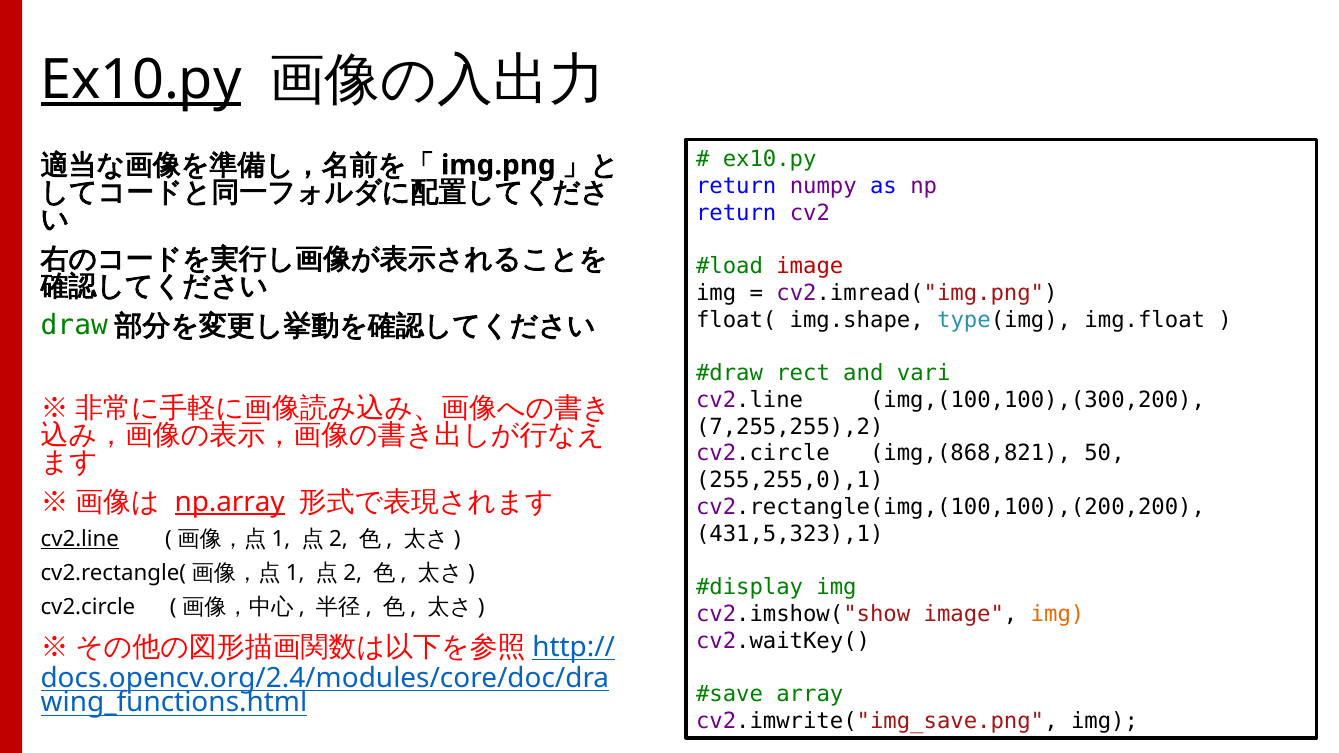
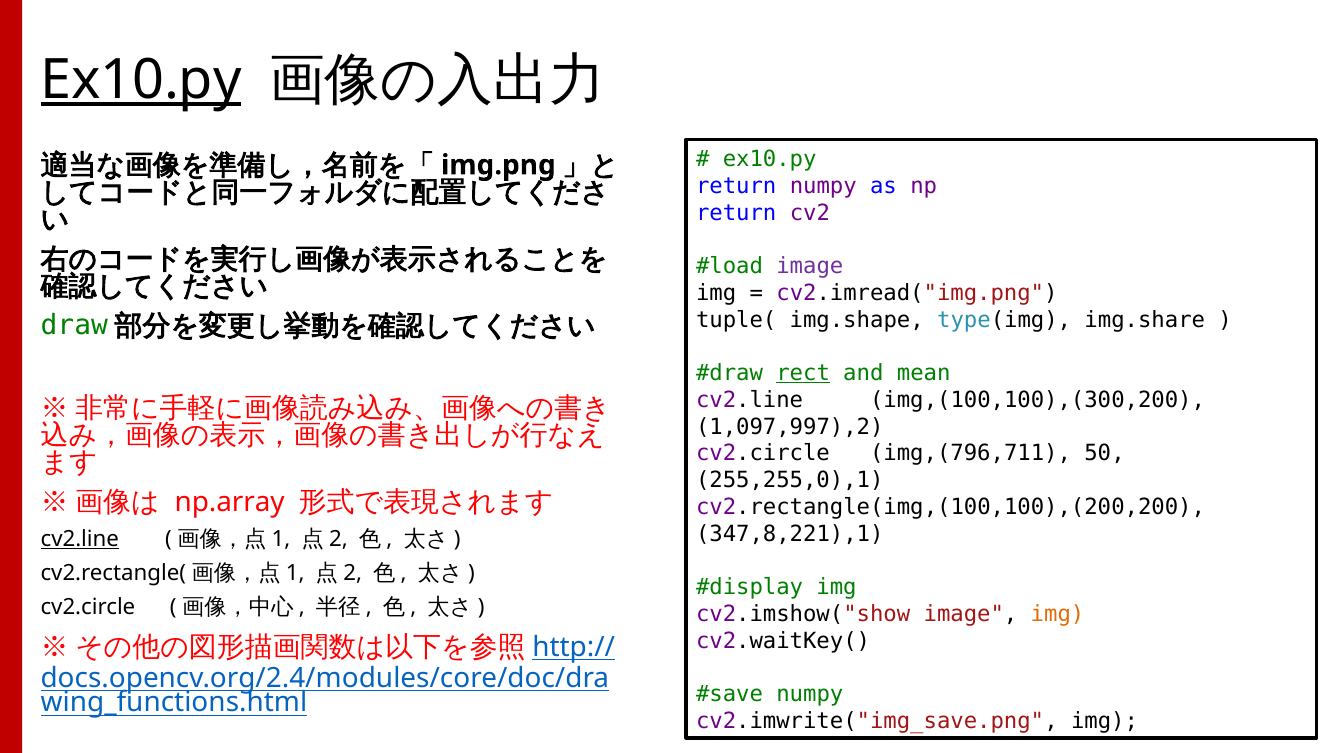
image at (810, 266) colour: red -> purple
float(: float( -> tuple(
img.float: img.float -> img.share
rect underline: none -> present
vari: vari -> mean
7,255,255),2: 7,255,255),2 -> 1,097,997),2
img,(868,821: img,(868,821 -> img,(796,711
np.array underline: present -> none
431,5,323),1: 431,5,323),1 -> 347,8,221),1
array at (810, 695): array -> numpy
